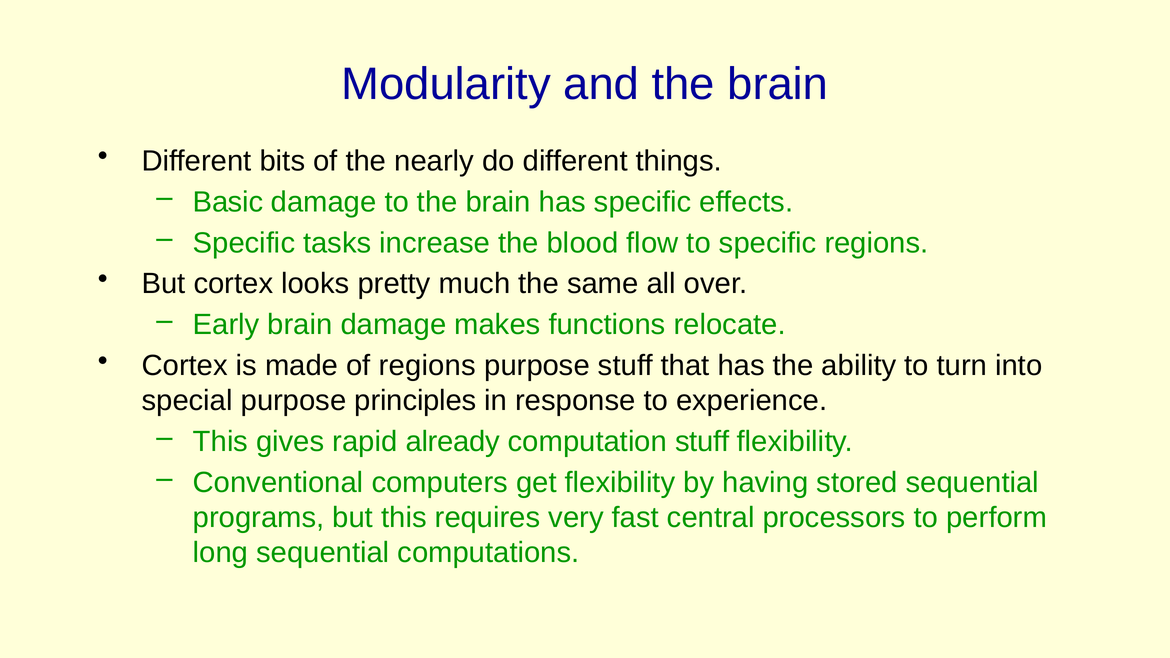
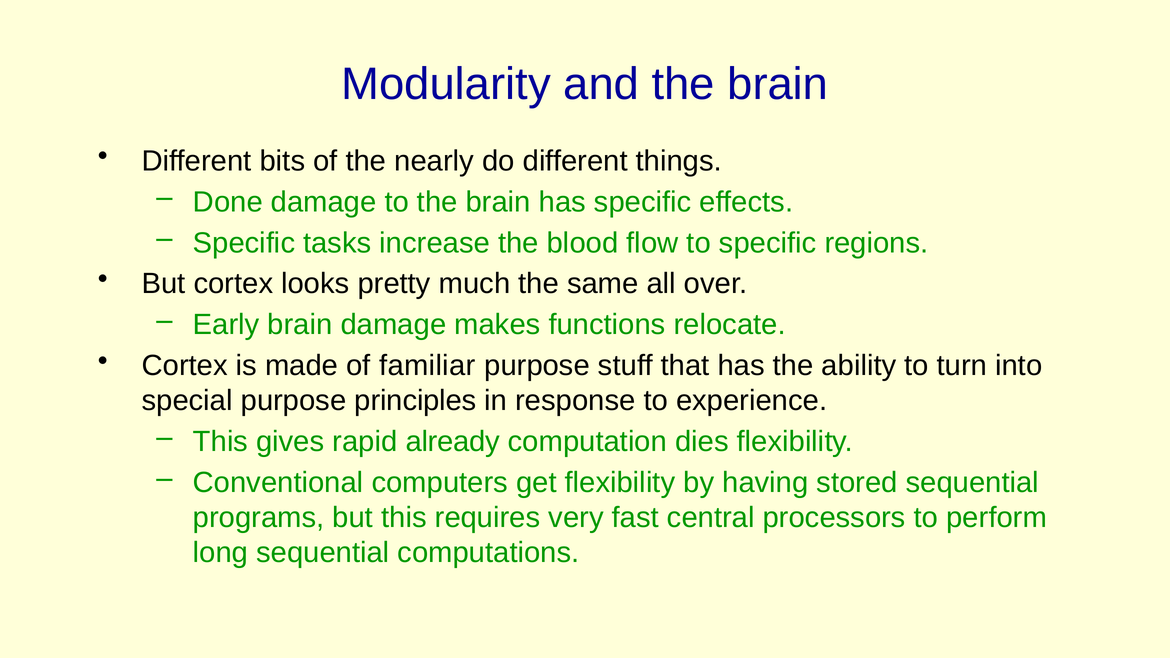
Basic: Basic -> Done
of regions: regions -> familiar
computation stuff: stuff -> dies
